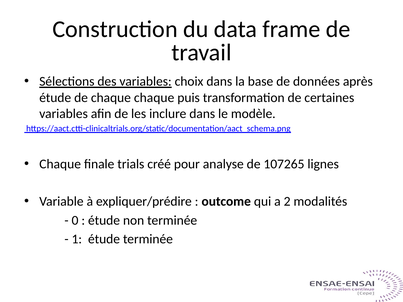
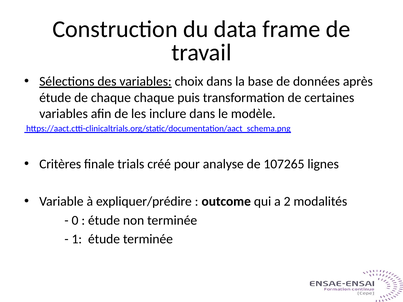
Chaque at (60, 164): Chaque -> Critères
